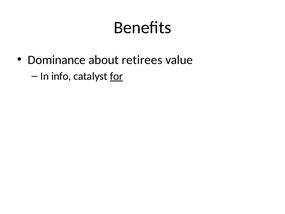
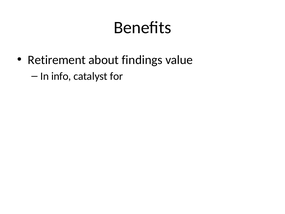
Dominance: Dominance -> Retirement
retirees: retirees -> findings
for underline: present -> none
